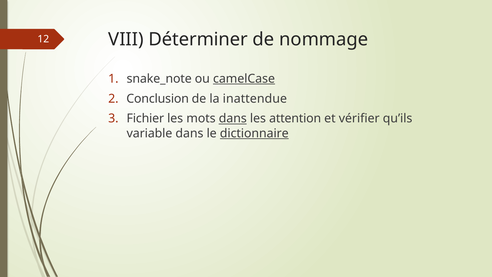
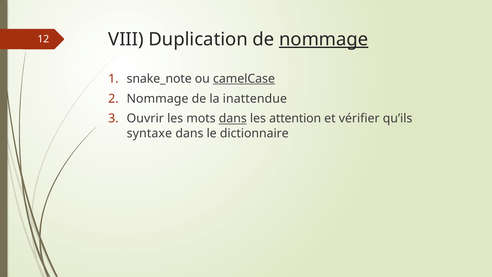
Déterminer: Déterminer -> Duplication
nommage at (324, 39) underline: none -> present
Conclusion at (158, 99): Conclusion -> Nommage
Fichier: Fichier -> Ouvrir
variable: variable -> syntaxe
dictionnaire underline: present -> none
